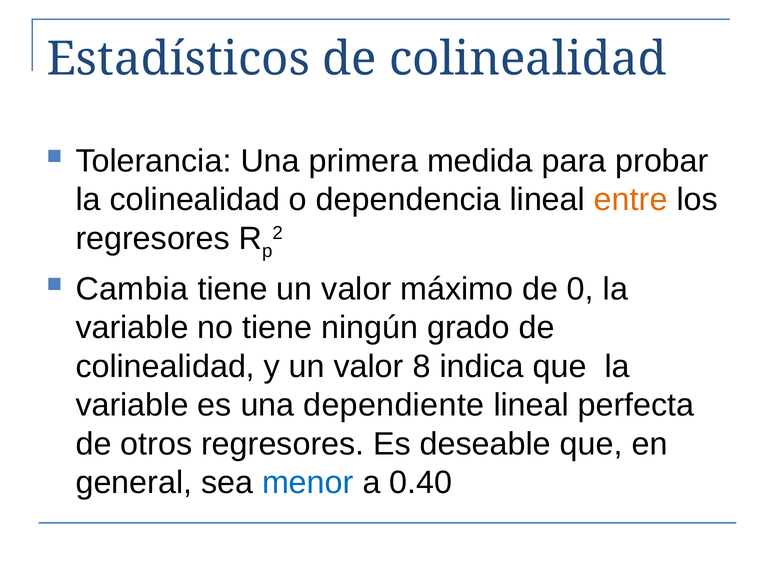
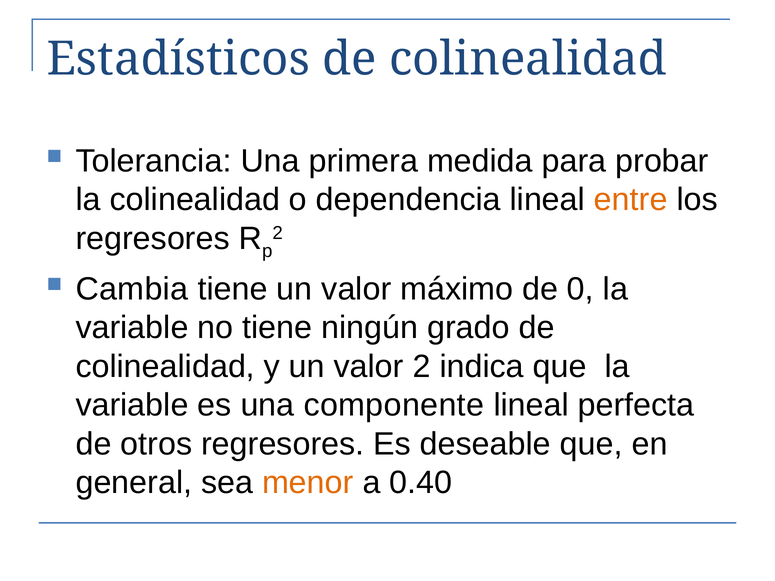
valor 8: 8 -> 2
dependiente: dependiente -> componente
menor colour: blue -> orange
